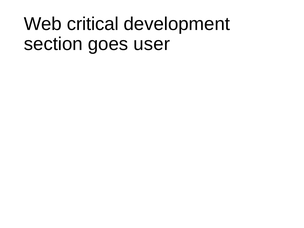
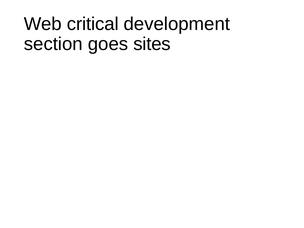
user: user -> sites
